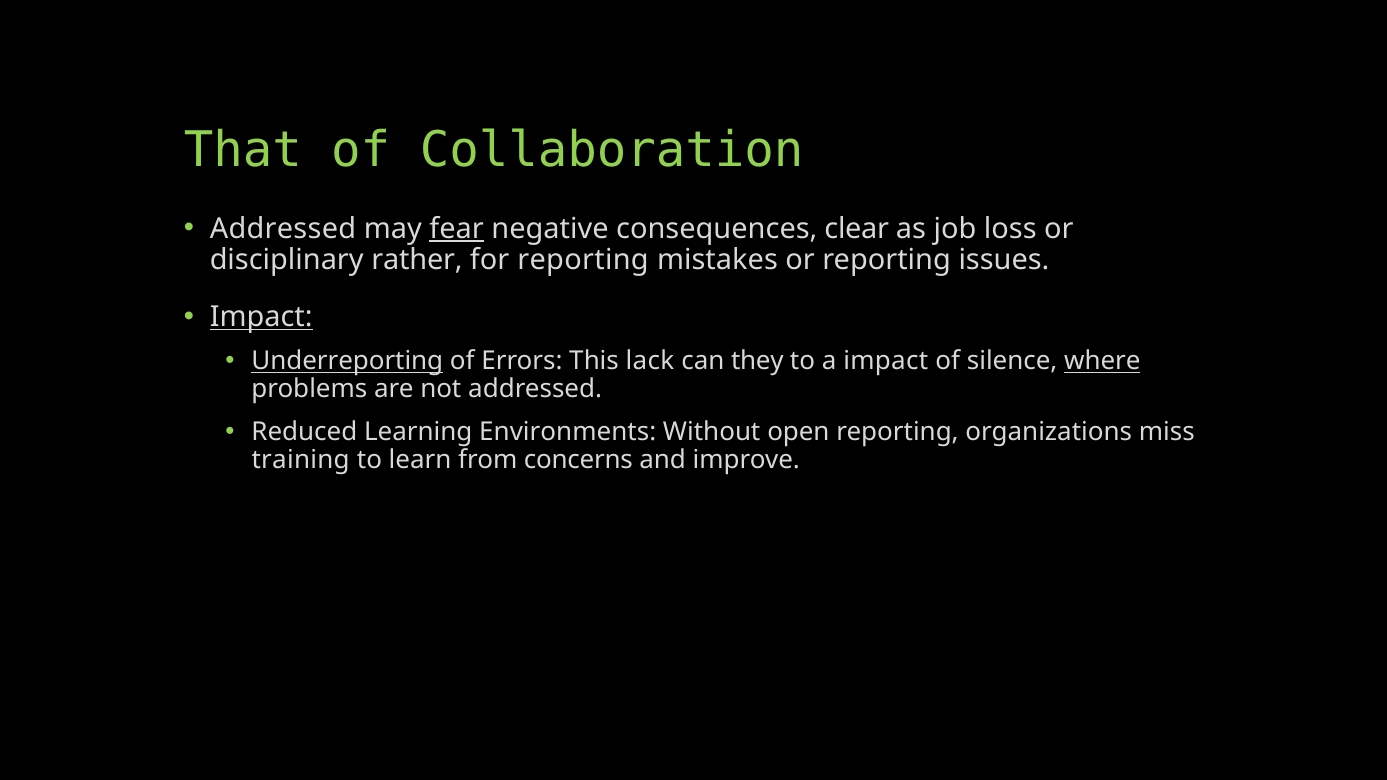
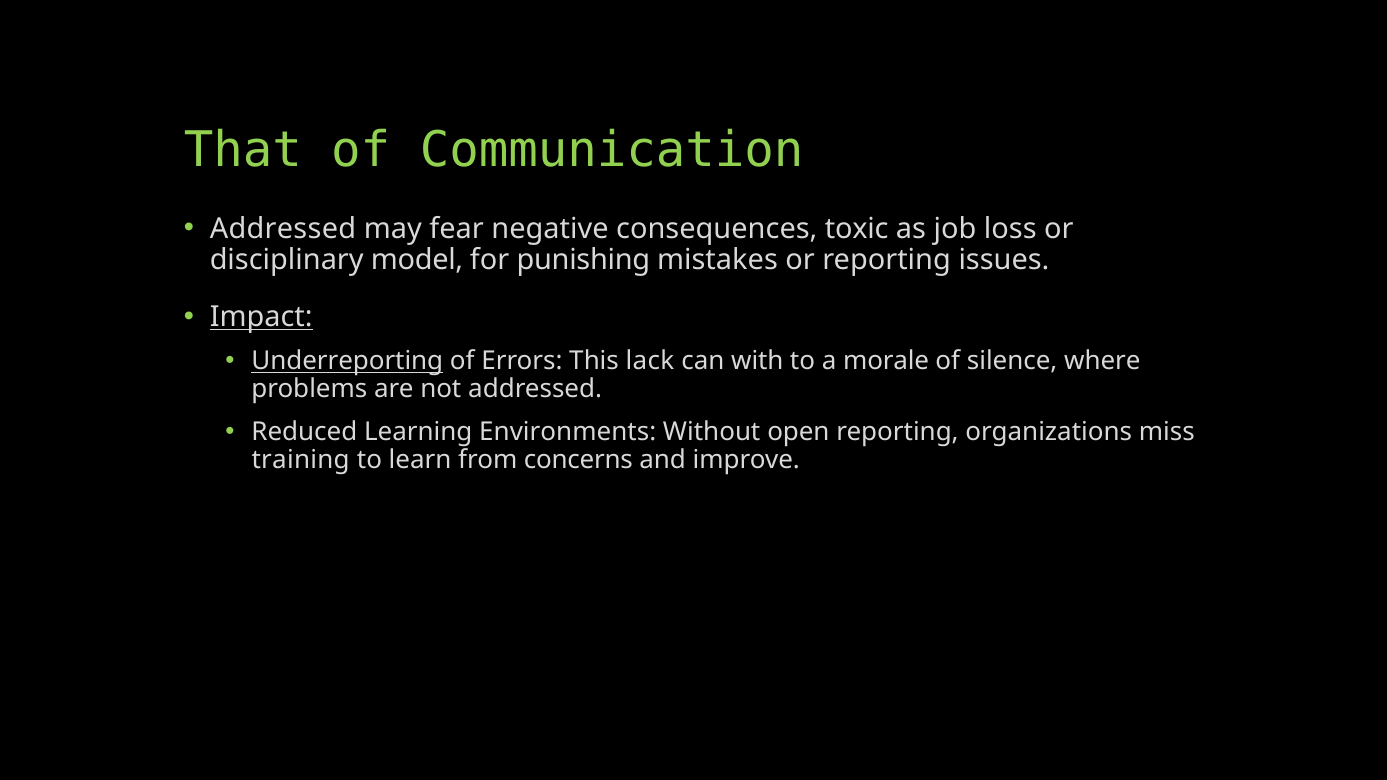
Collaboration: Collaboration -> Communication
fear underline: present -> none
clear: clear -> toxic
rather: rather -> model
for reporting: reporting -> punishing
they: they -> with
a impact: impact -> morale
where underline: present -> none
